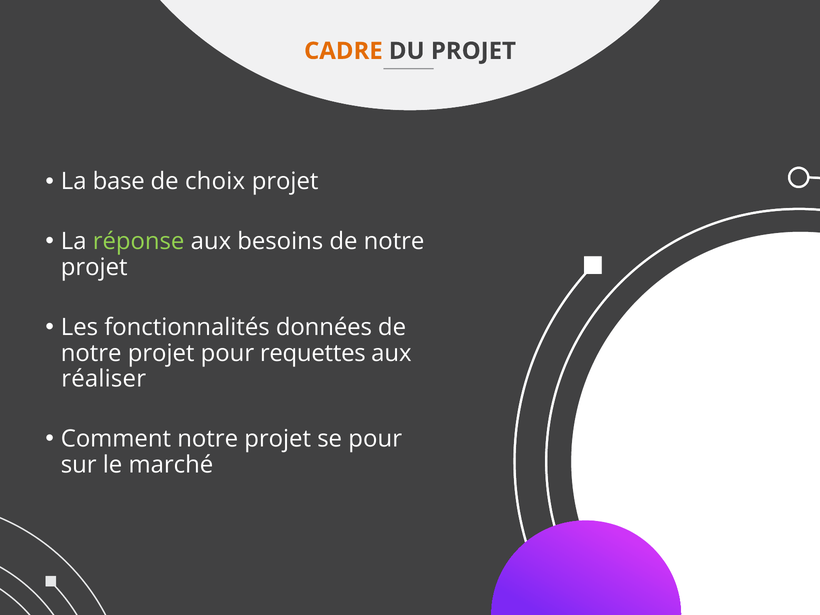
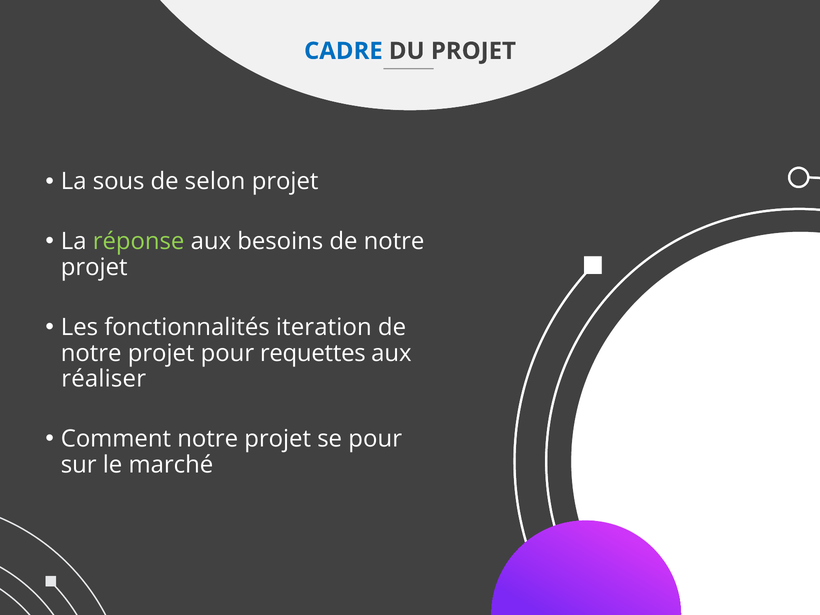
CADRE colour: orange -> blue
base: base -> sous
choix: choix -> selon
données: données -> iteration
